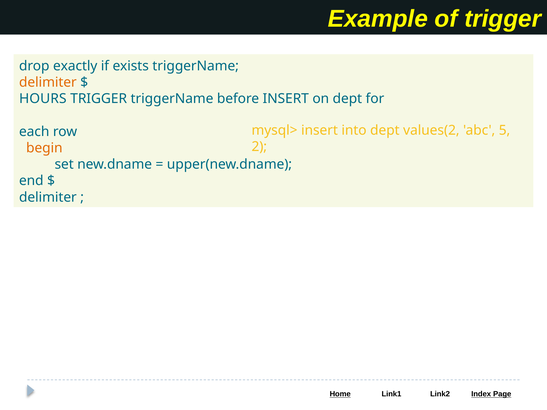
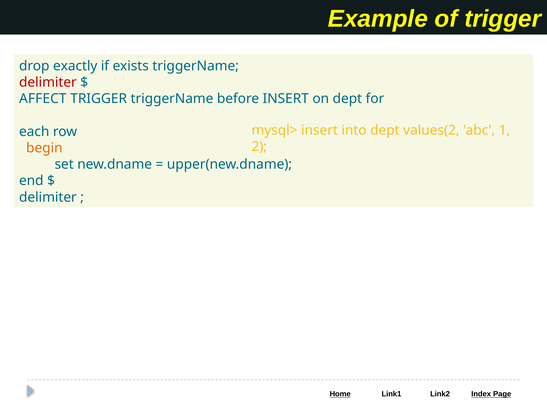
delimiter at (48, 82) colour: orange -> red
HOURS: HOURS -> AFFECT
5: 5 -> 1
